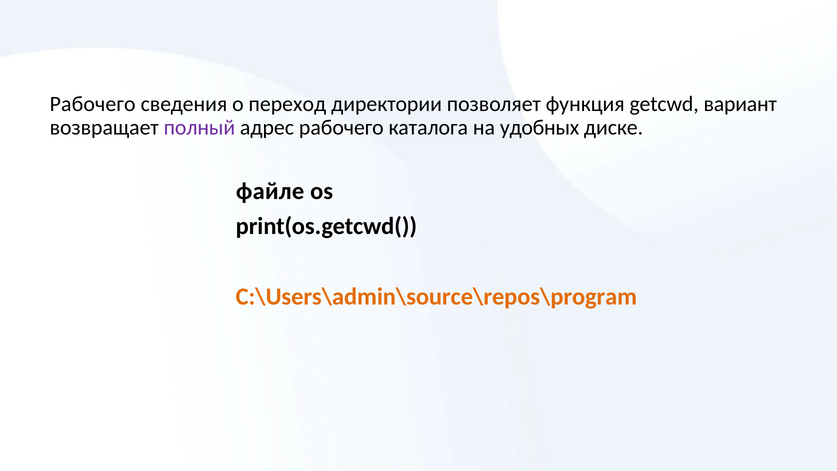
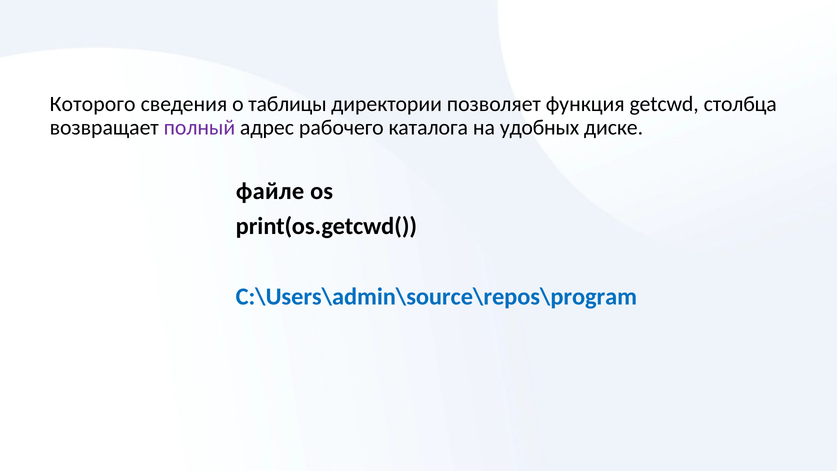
Рабочего at (93, 104): Рабочего -> Которого
переход: переход -> таблицы
вариант: вариант -> столбца
C:\Users\admin\source\repos\program colour: orange -> blue
